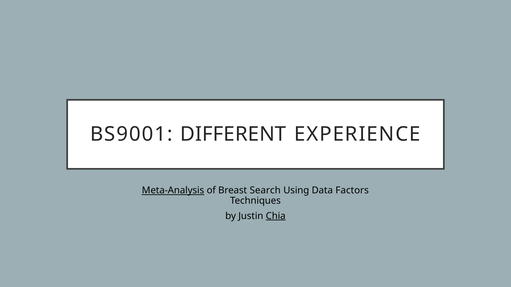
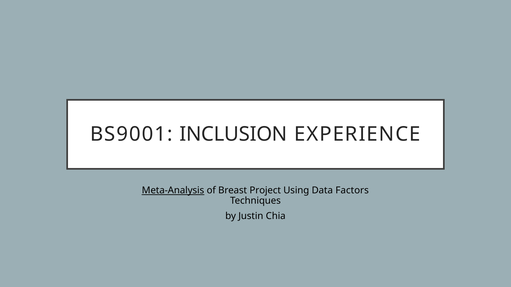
DIFFERENT: DIFFERENT -> INCLUSION
Search: Search -> Project
Chia underline: present -> none
